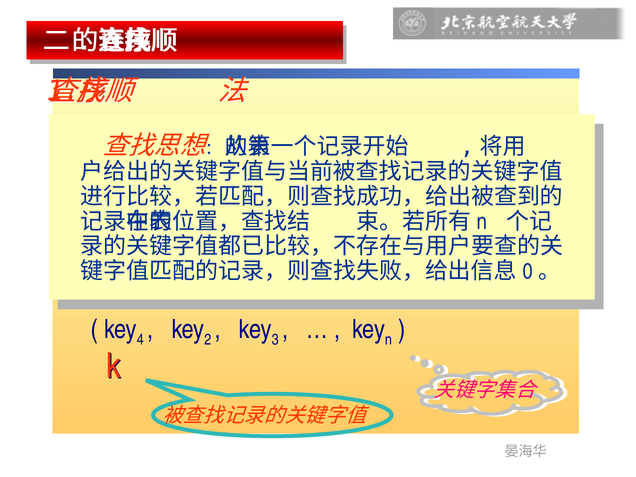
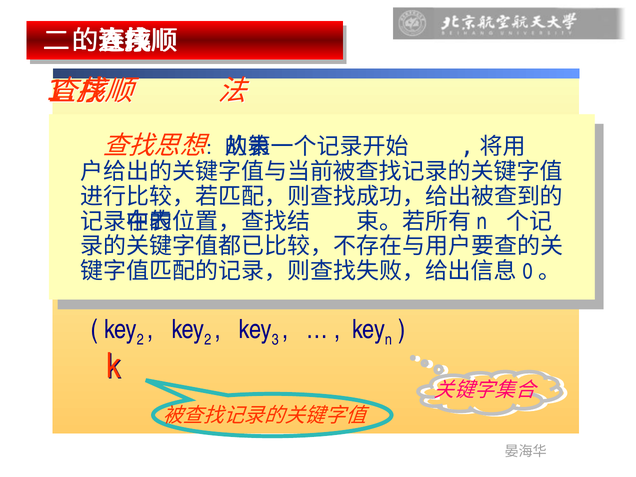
4 at (140, 340): 4 -> 2
